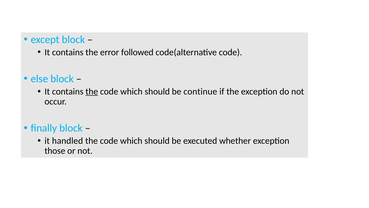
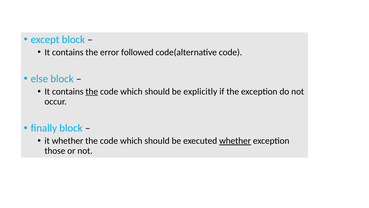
continue: continue -> explicitly
it handled: handled -> whether
whether at (235, 141) underline: none -> present
